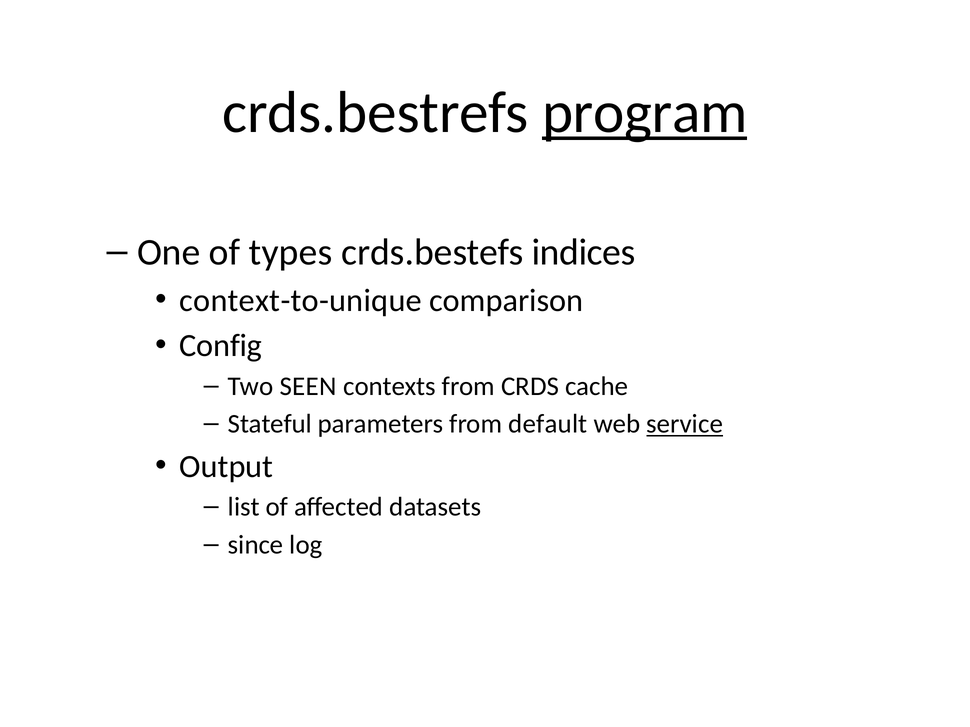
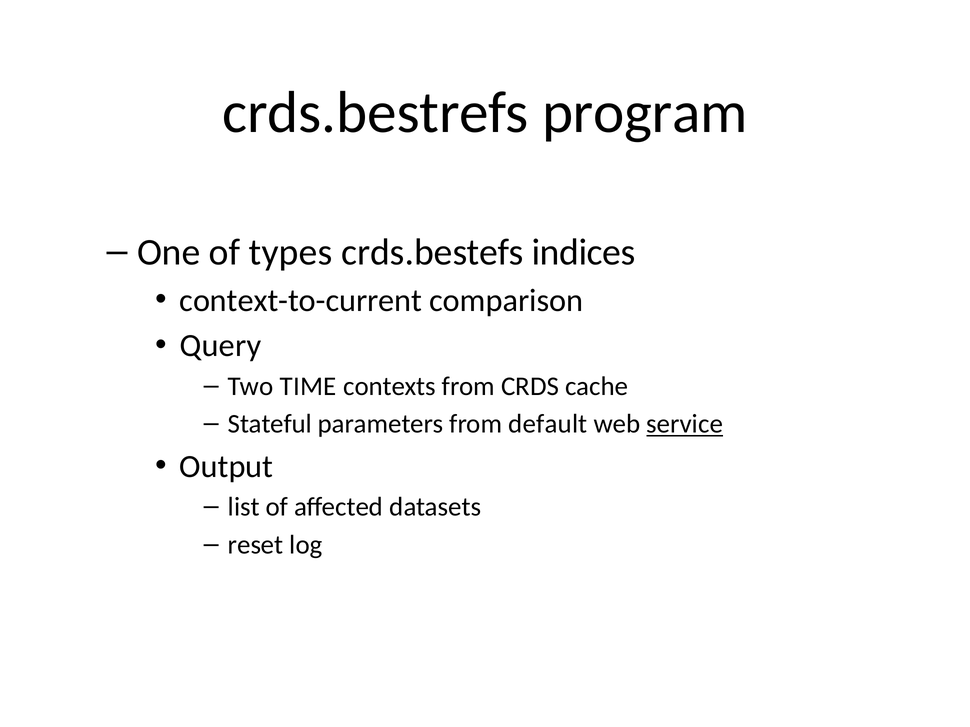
program underline: present -> none
context-to-unique: context-to-unique -> context-to-current
Config: Config -> Query
SEEN: SEEN -> TIME
since: since -> reset
